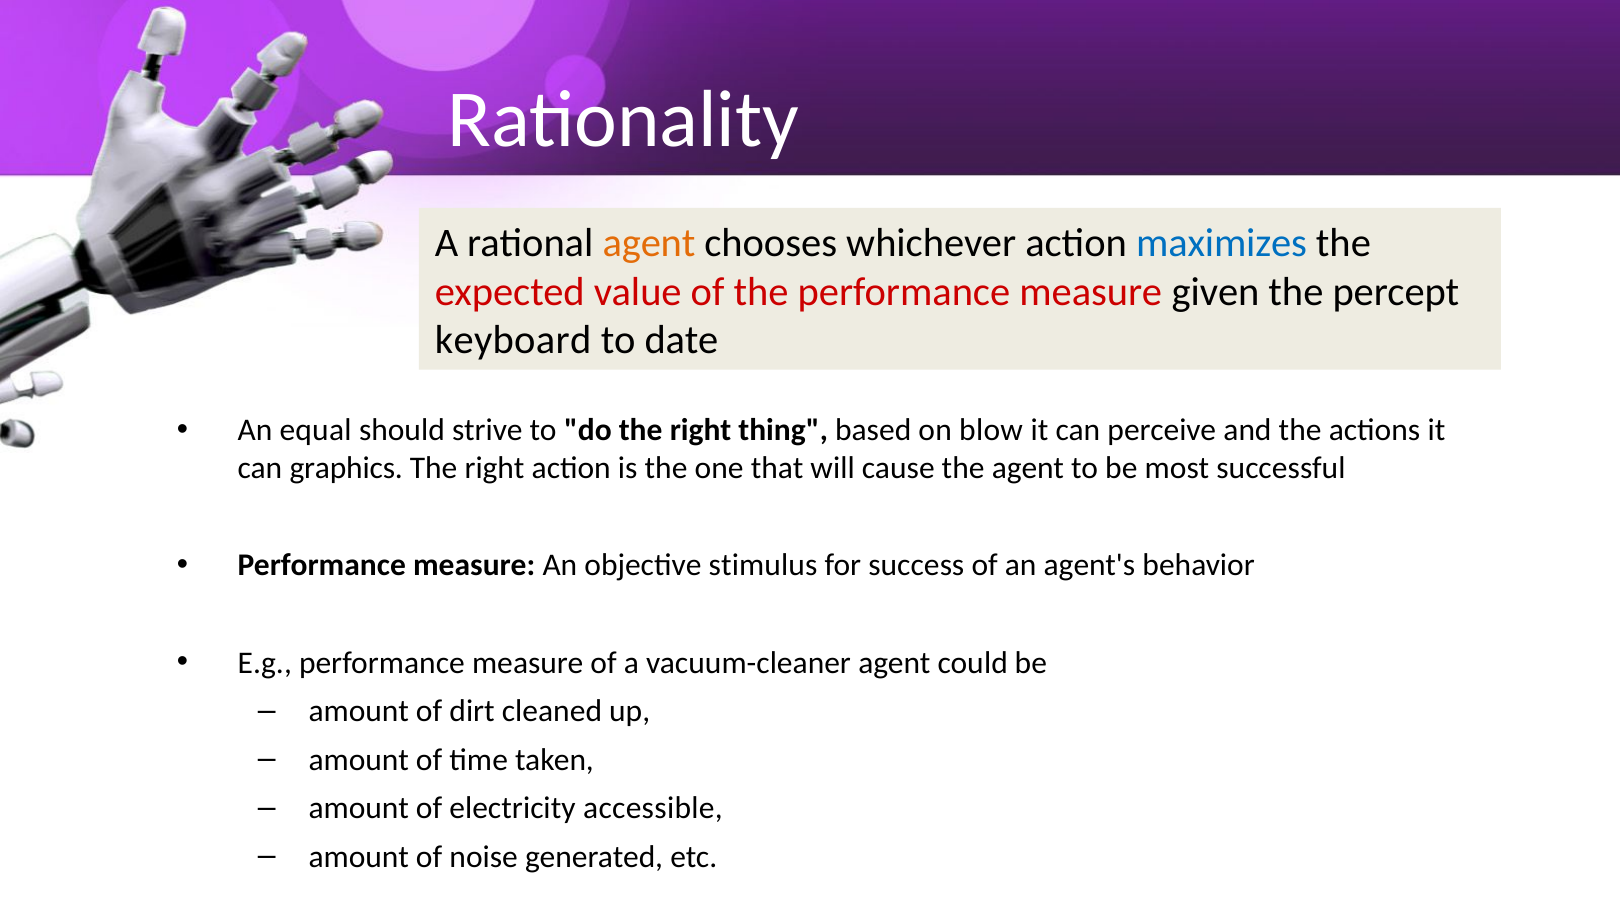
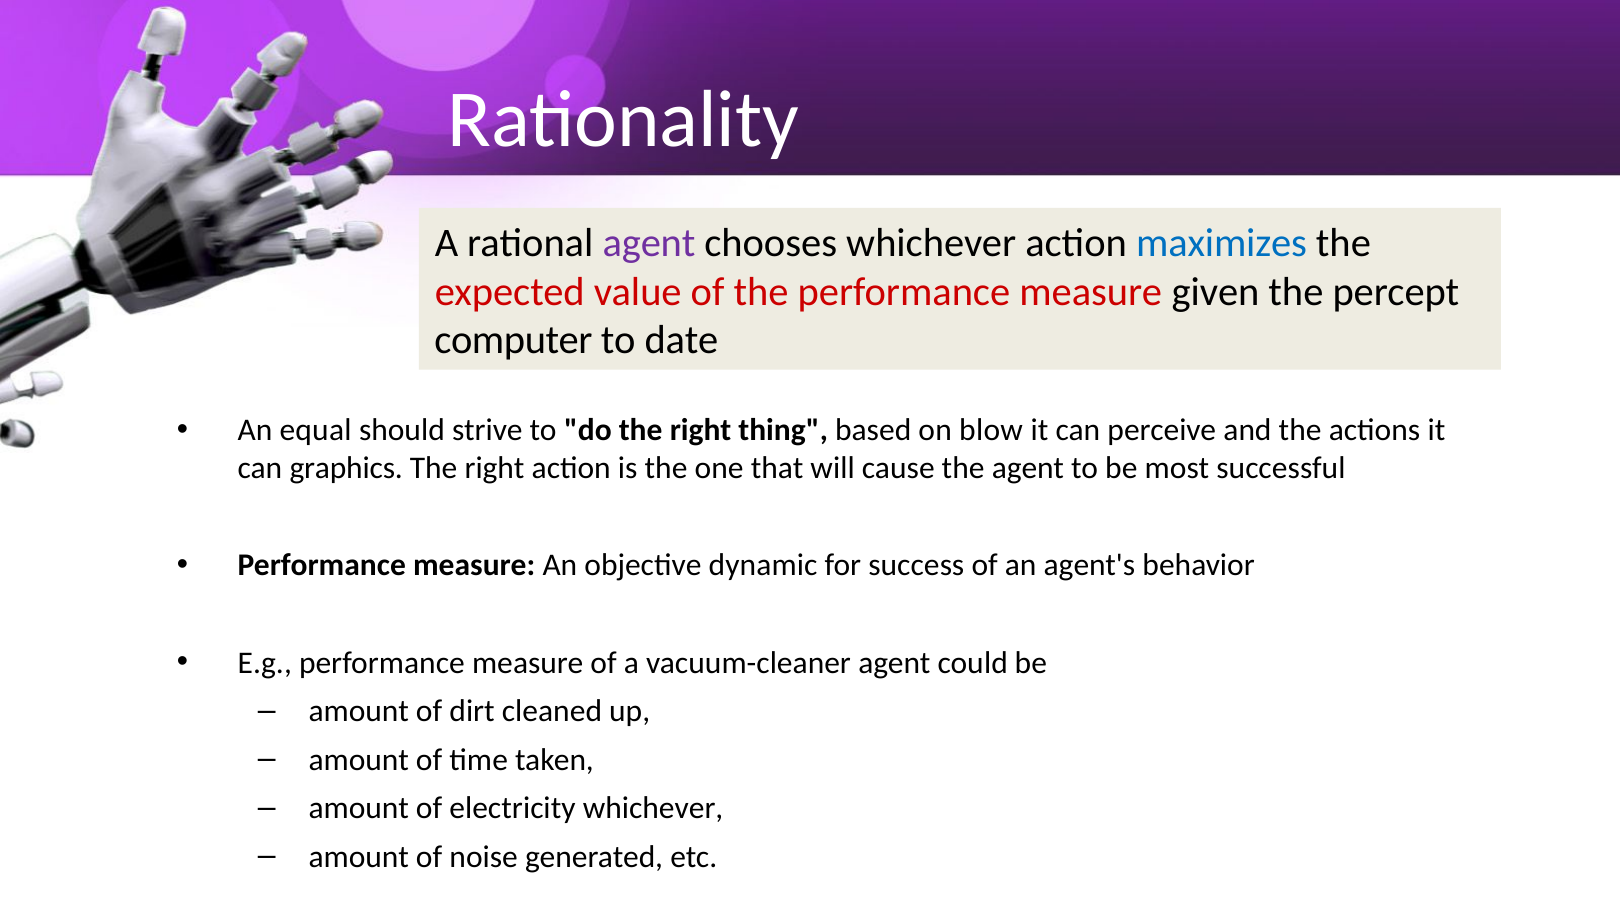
agent at (649, 243) colour: orange -> purple
keyboard: keyboard -> computer
stimulus: stimulus -> dynamic
electricity accessible: accessible -> whichever
